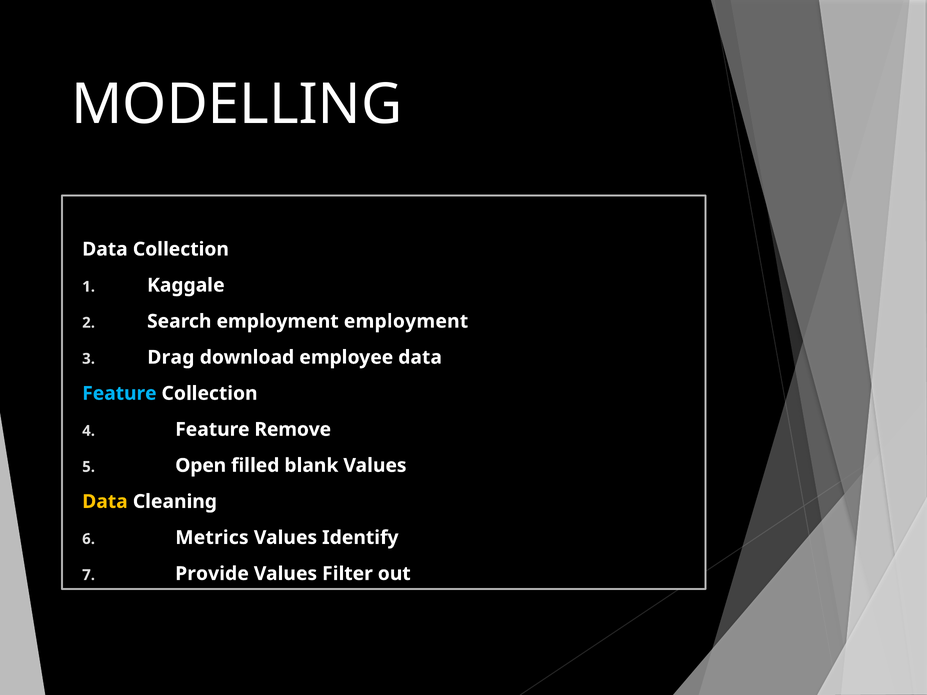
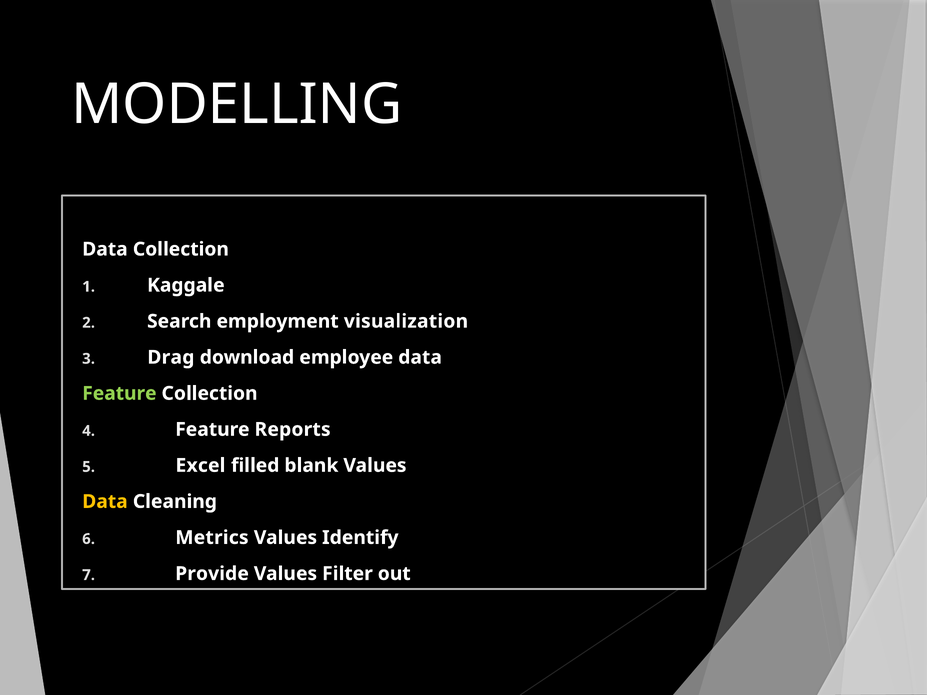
employment employment: employment -> visualization
Feature at (119, 394) colour: light blue -> light green
Remove: Remove -> Reports
Open: Open -> Excel
